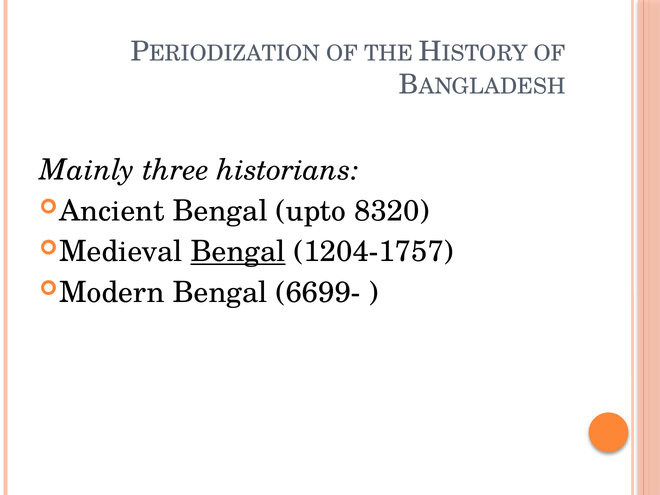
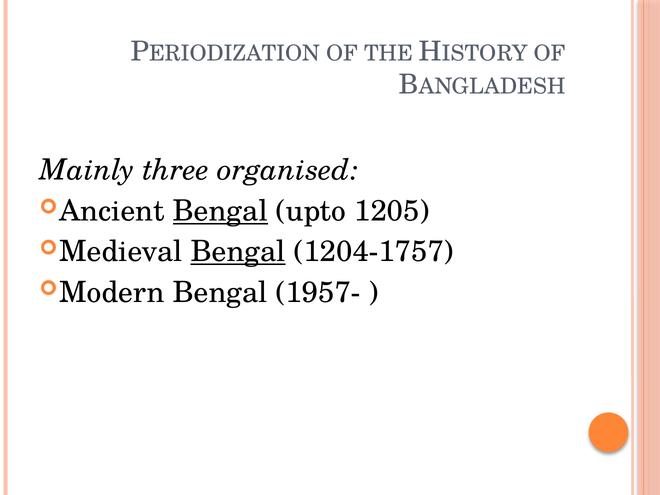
historians: historians -> organised
Bengal at (220, 211) underline: none -> present
8320: 8320 -> 1205
6699-: 6699- -> 1957-
